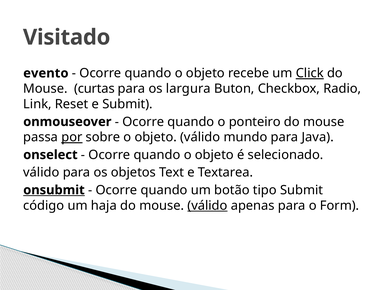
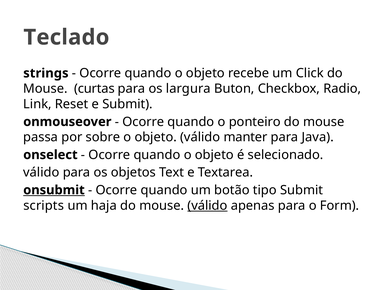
Visitado: Visitado -> Teclado
evento: evento -> strings
Click underline: present -> none
por underline: present -> none
mundo: mundo -> manter
código: código -> scripts
